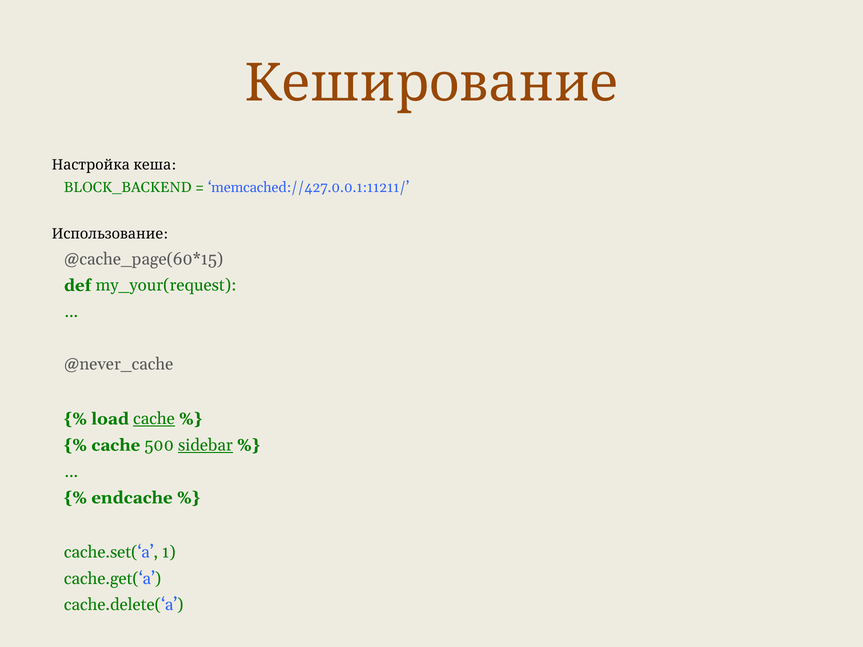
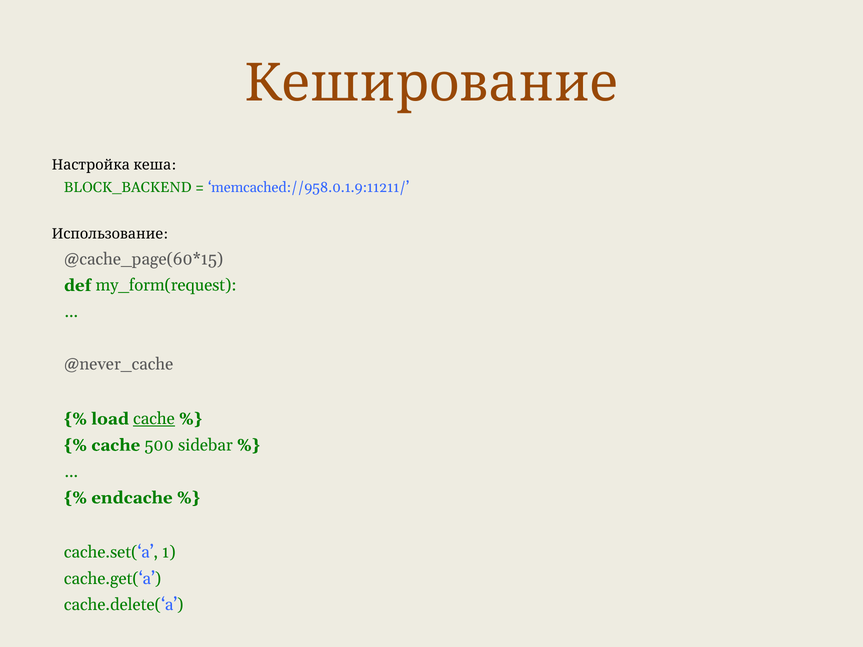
memcached://427.0.0.1:11211/: memcached://427.0.0.1:11211/ -> memcached://958.0.1.9:11211/
my_your(request: my_your(request -> my_form(request
sidebar underline: present -> none
